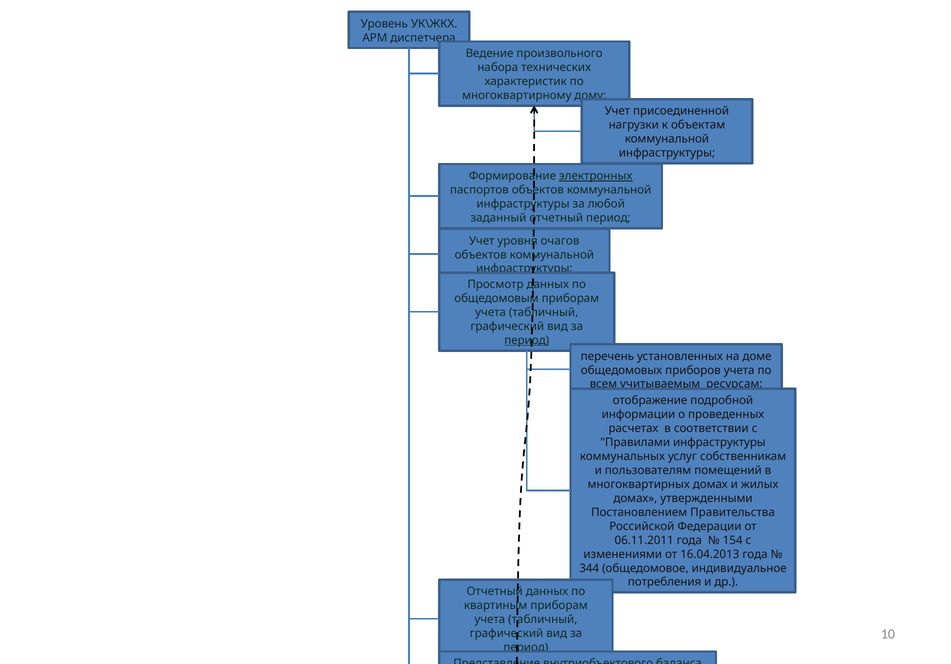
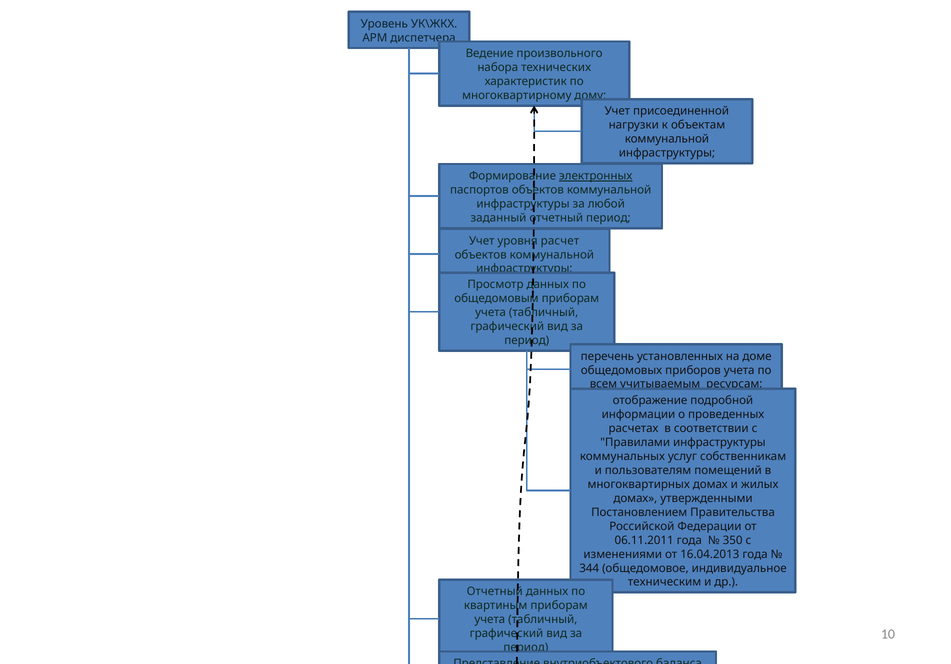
уровня очагов: очагов -> расчет
период at (527, 341) underline: present -> none
154: 154 -> 350
потребления at (665, 583): потребления -> техническим
